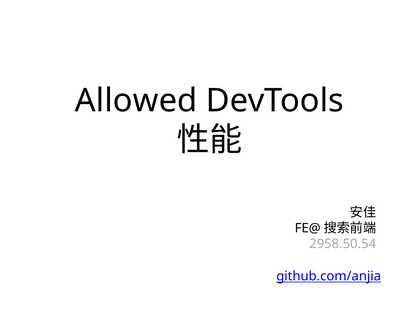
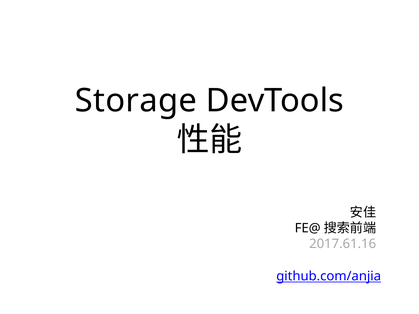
Allowed: Allowed -> Storage
2958.50.54: 2958.50.54 -> 2017.61.16
